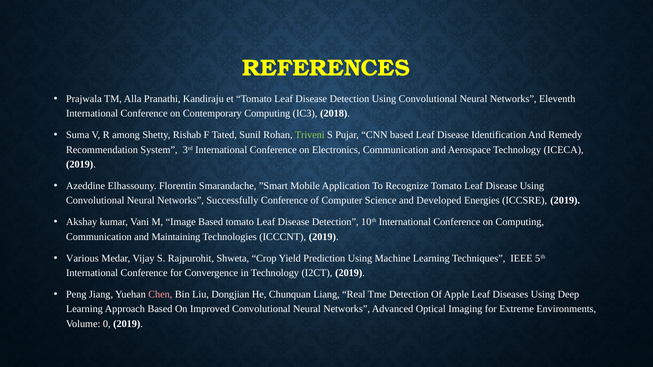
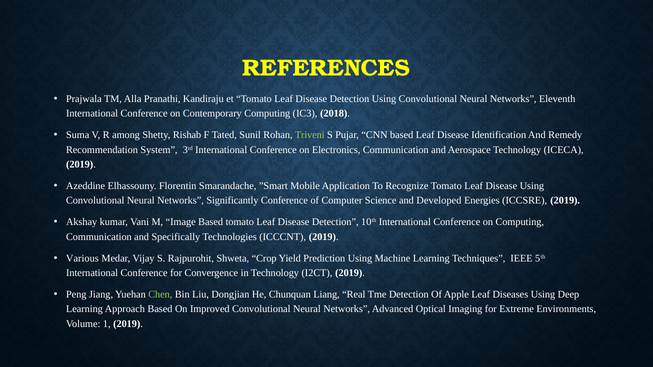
Successfully: Successfully -> Significantly
Maintaining: Maintaining -> Specifically
Chen colour: pink -> light green
0: 0 -> 1
